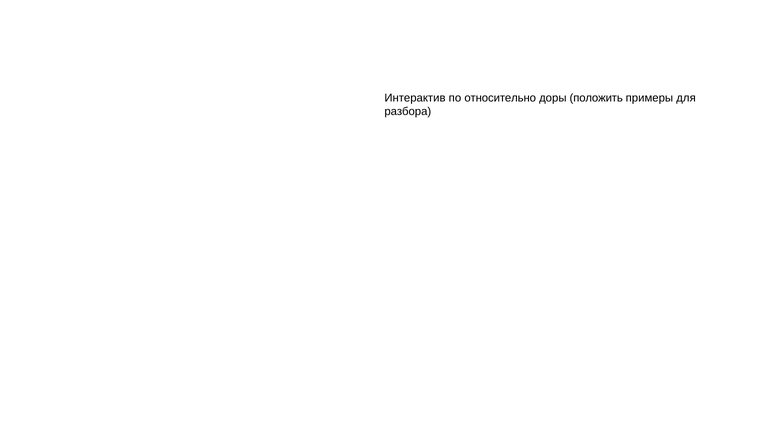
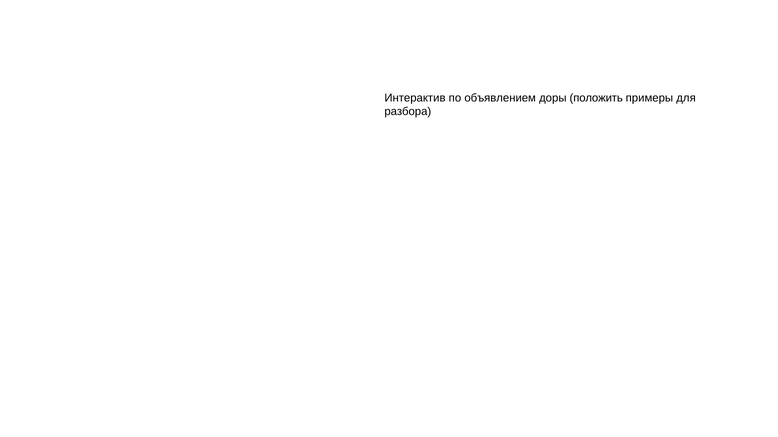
относительно: относительно -> объявлением
